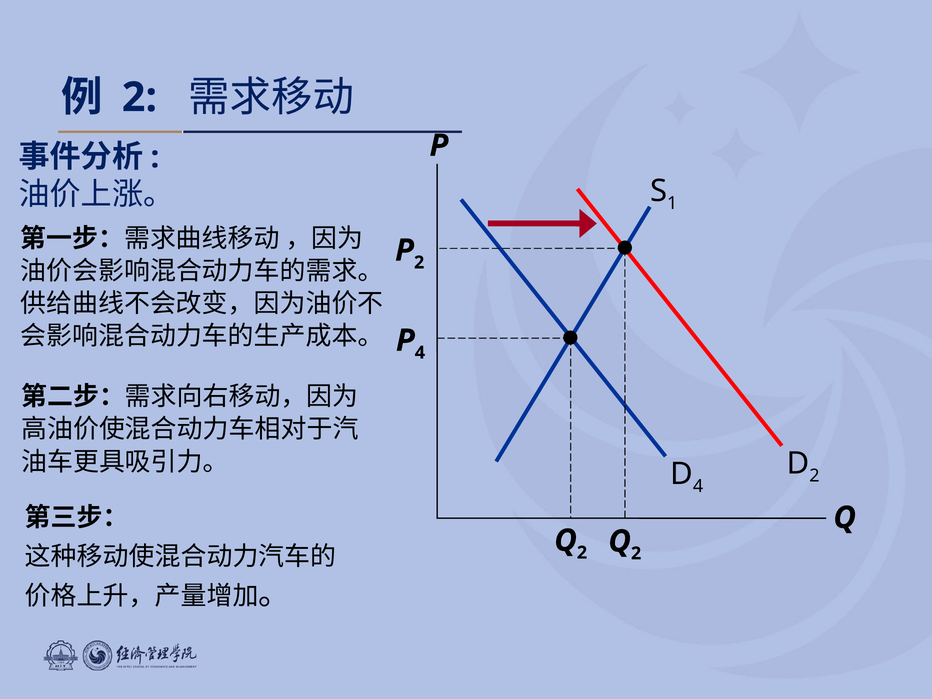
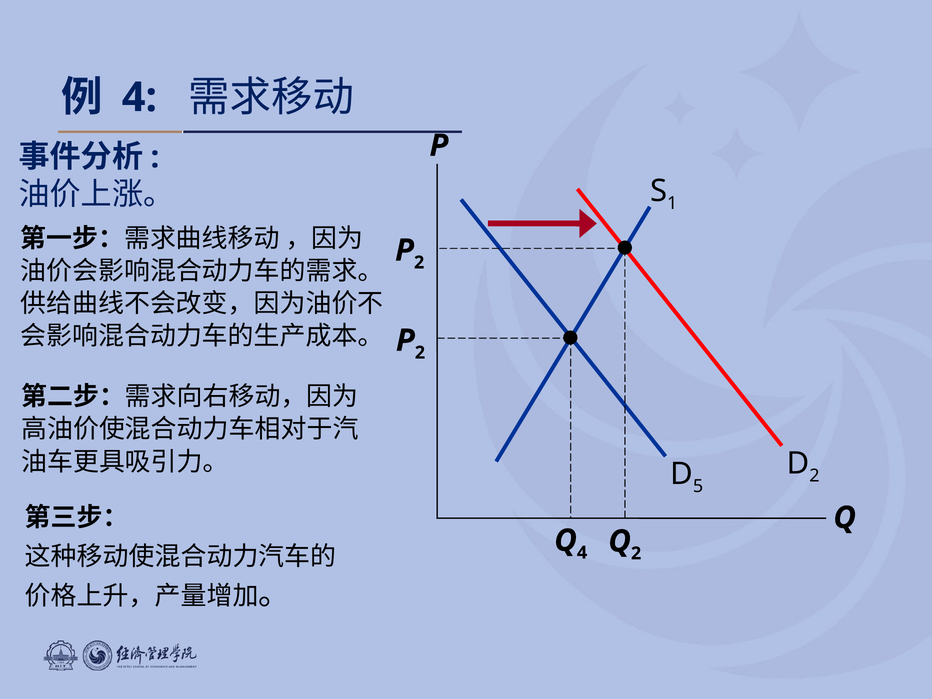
2 at (139, 97): 2 -> 4
4 at (420, 353): 4 -> 2
4 at (698, 486): 4 -> 5
2 at (582, 553): 2 -> 4
